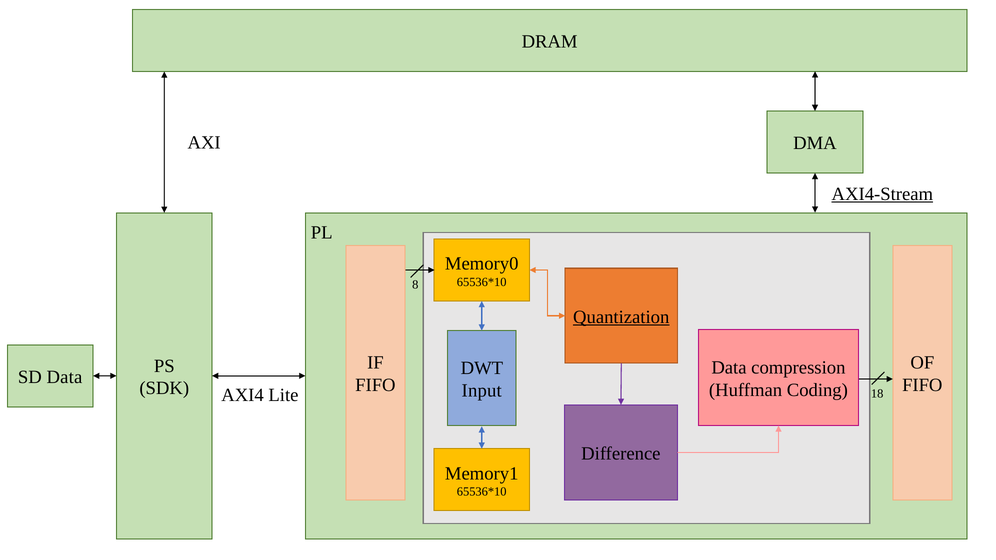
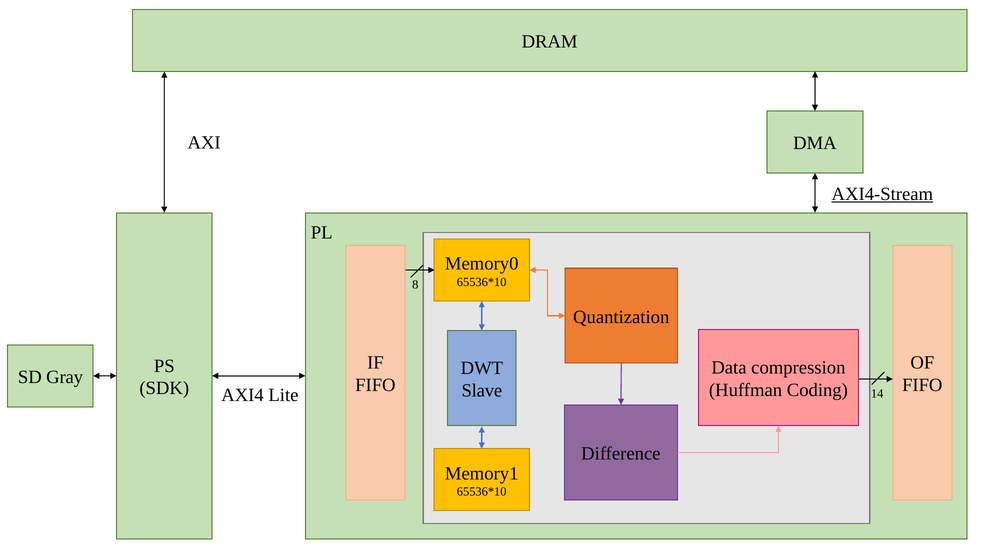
Quantization underline: present -> none
SD Data: Data -> Gray
18: 18 -> 14
Input: Input -> Slave
